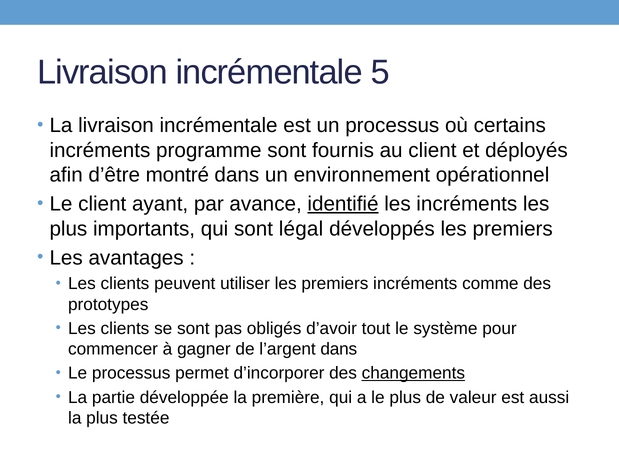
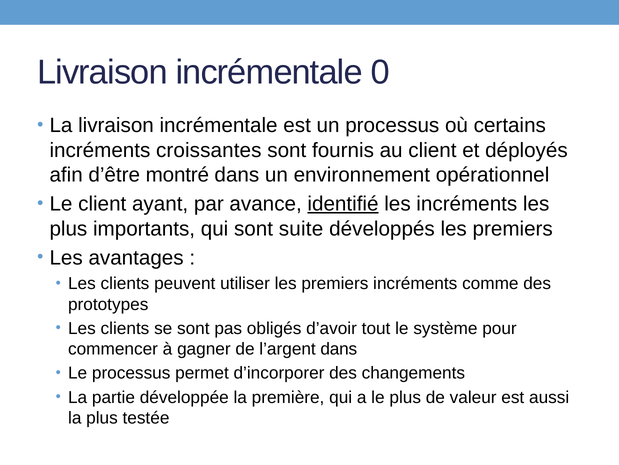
5: 5 -> 0
programme: programme -> croissantes
légal: légal -> suite
changements underline: present -> none
